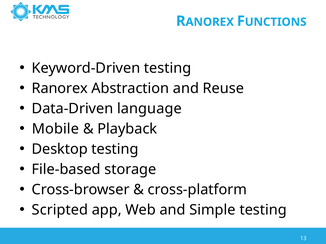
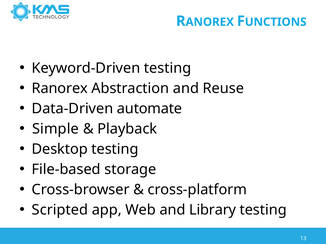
language: language -> automate
Mobile: Mobile -> Simple
Simple: Simple -> Library
